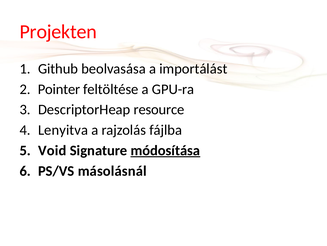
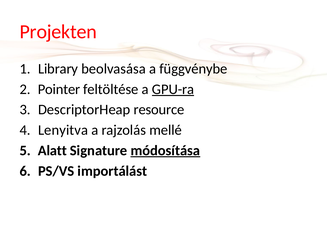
Github: Github -> Library
importálást: importálást -> függvénybe
GPU-ra underline: none -> present
fájlba: fájlba -> mellé
Void: Void -> Alatt
másolásnál: másolásnál -> importálást
